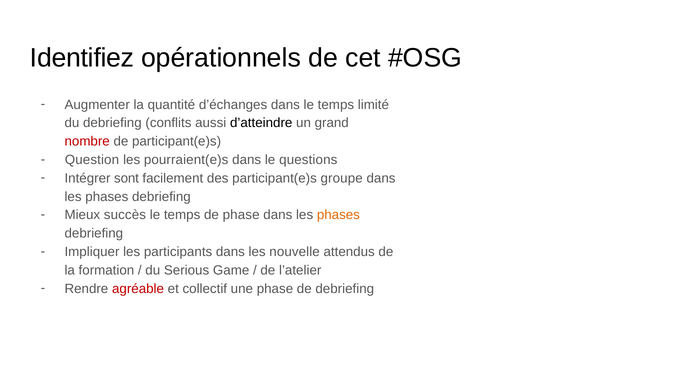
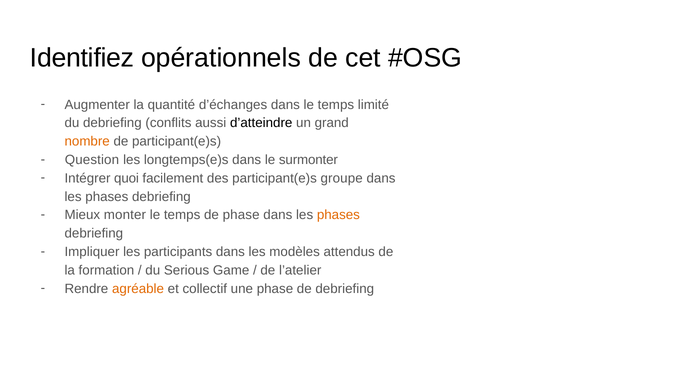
nombre colour: red -> orange
pourraient(e)s: pourraient(e)s -> longtemps(e)s
questions: questions -> surmonter
sont: sont -> quoi
succès: succès -> monter
nouvelle: nouvelle -> modèles
agréable colour: red -> orange
